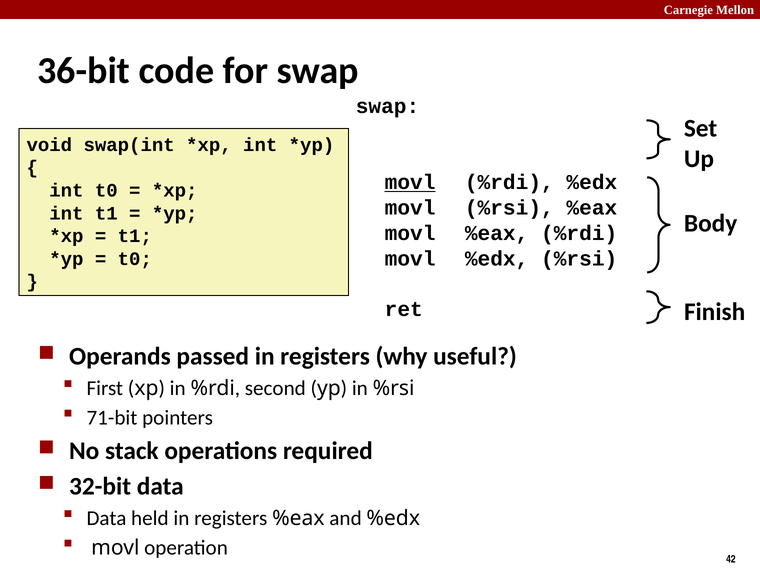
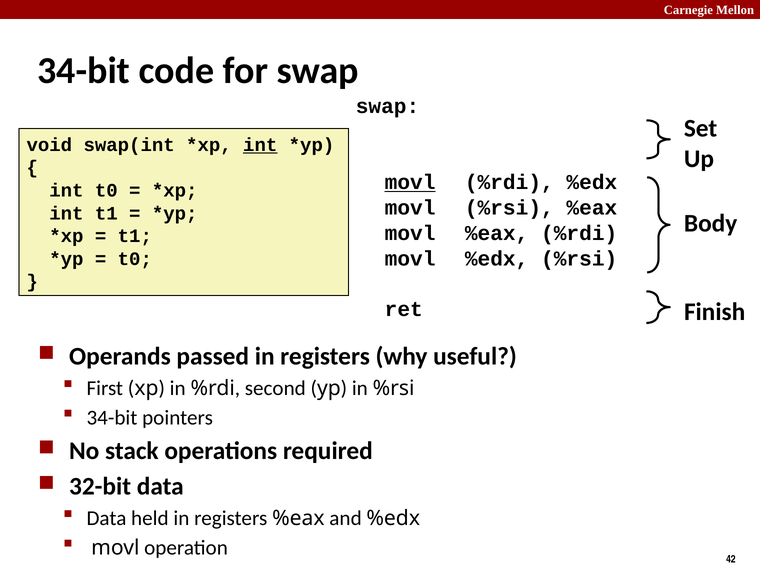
36-bit at (84, 71): 36-bit -> 34-bit
int at (260, 145) underline: none -> present
71-bit at (112, 418): 71-bit -> 34-bit
